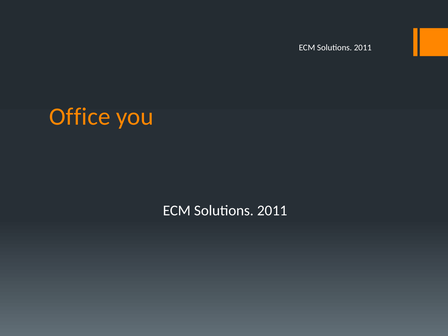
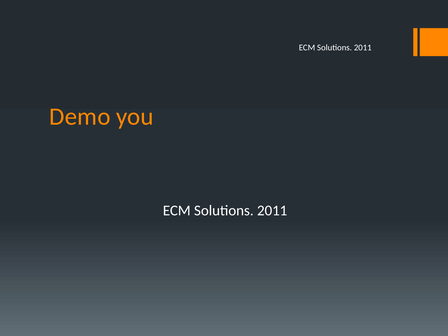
Office: Office -> Demo
